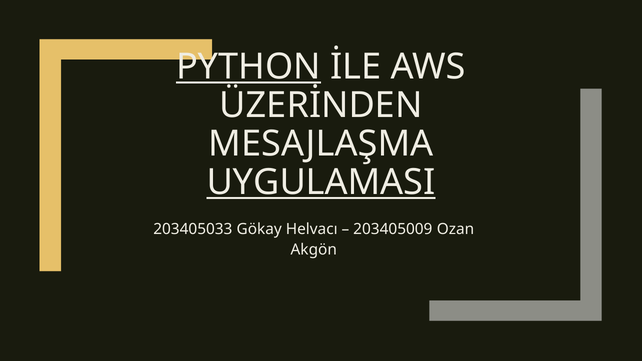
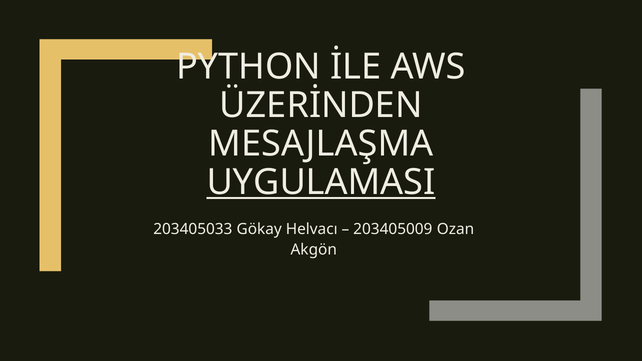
PYTHON underline: present -> none
